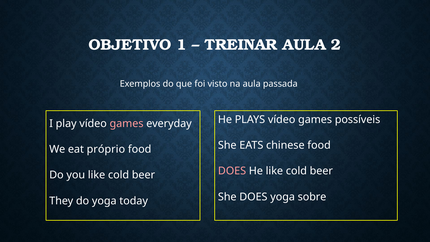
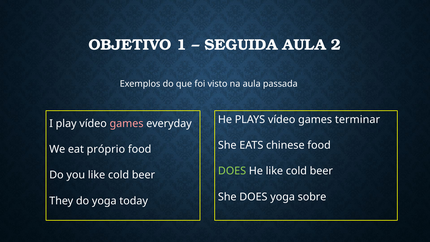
TREINAR: TREINAR -> SEGUIDA
possíveis: possíveis -> terminar
DOES at (232, 171) colour: pink -> light green
